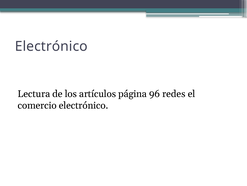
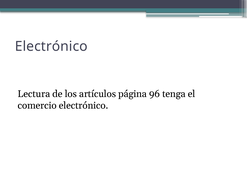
redes: redes -> tenga
